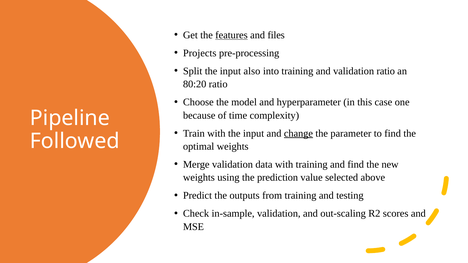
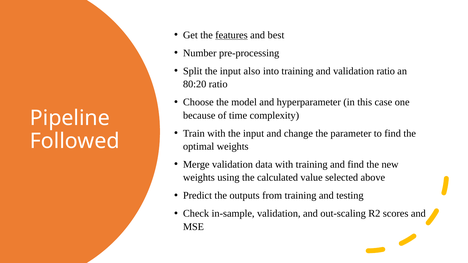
files: files -> best
Projects: Projects -> Number
change underline: present -> none
prediction: prediction -> calculated
